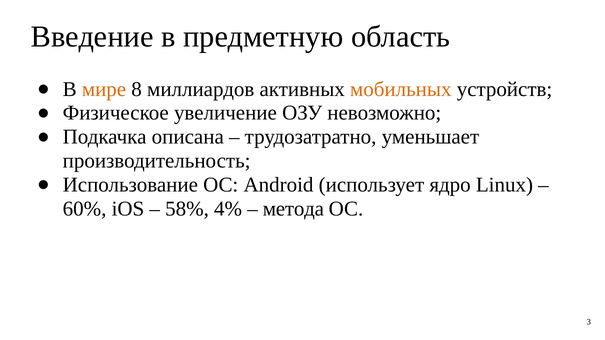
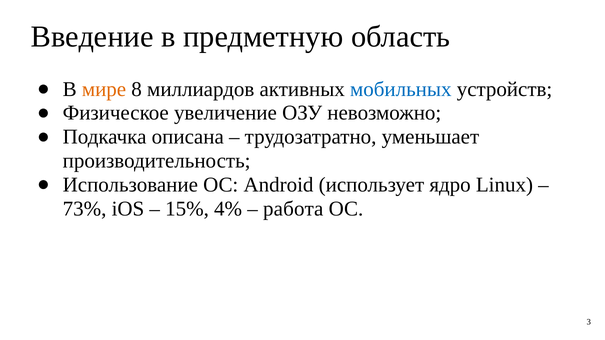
мобильных colour: orange -> blue
60%: 60% -> 73%
58%: 58% -> 15%
метода: метода -> работа
